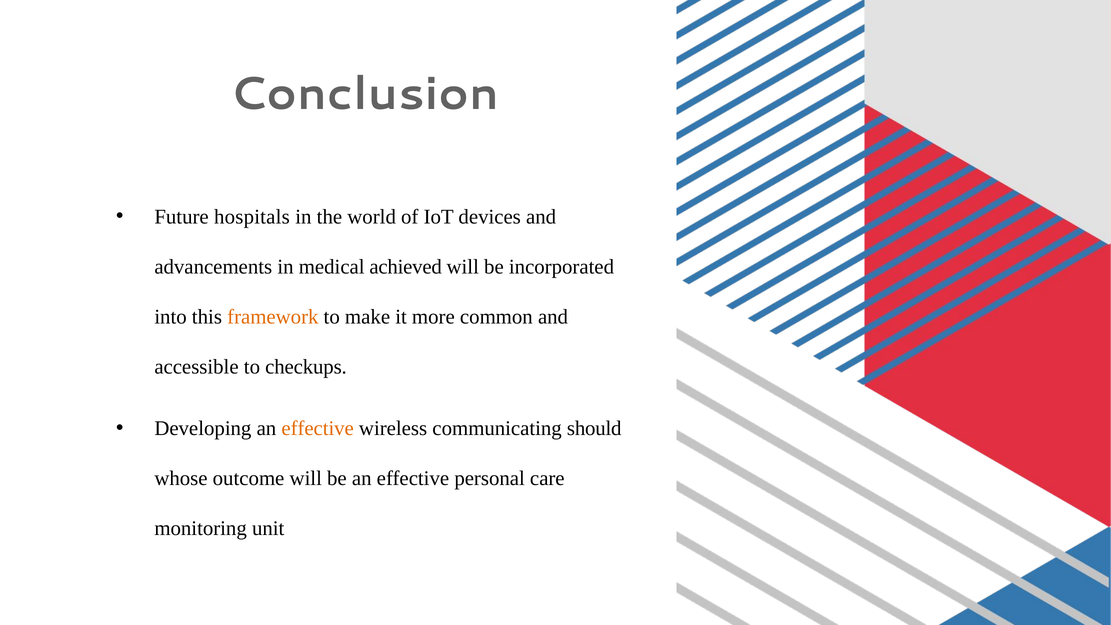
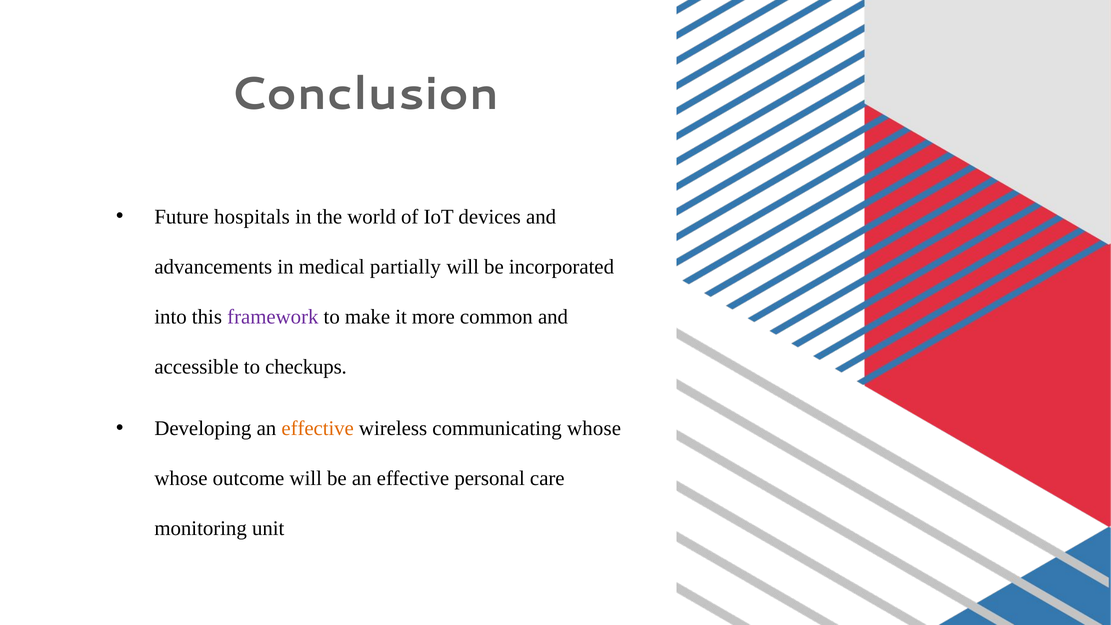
achieved: achieved -> partially
framework colour: orange -> purple
communicating should: should -> whose
